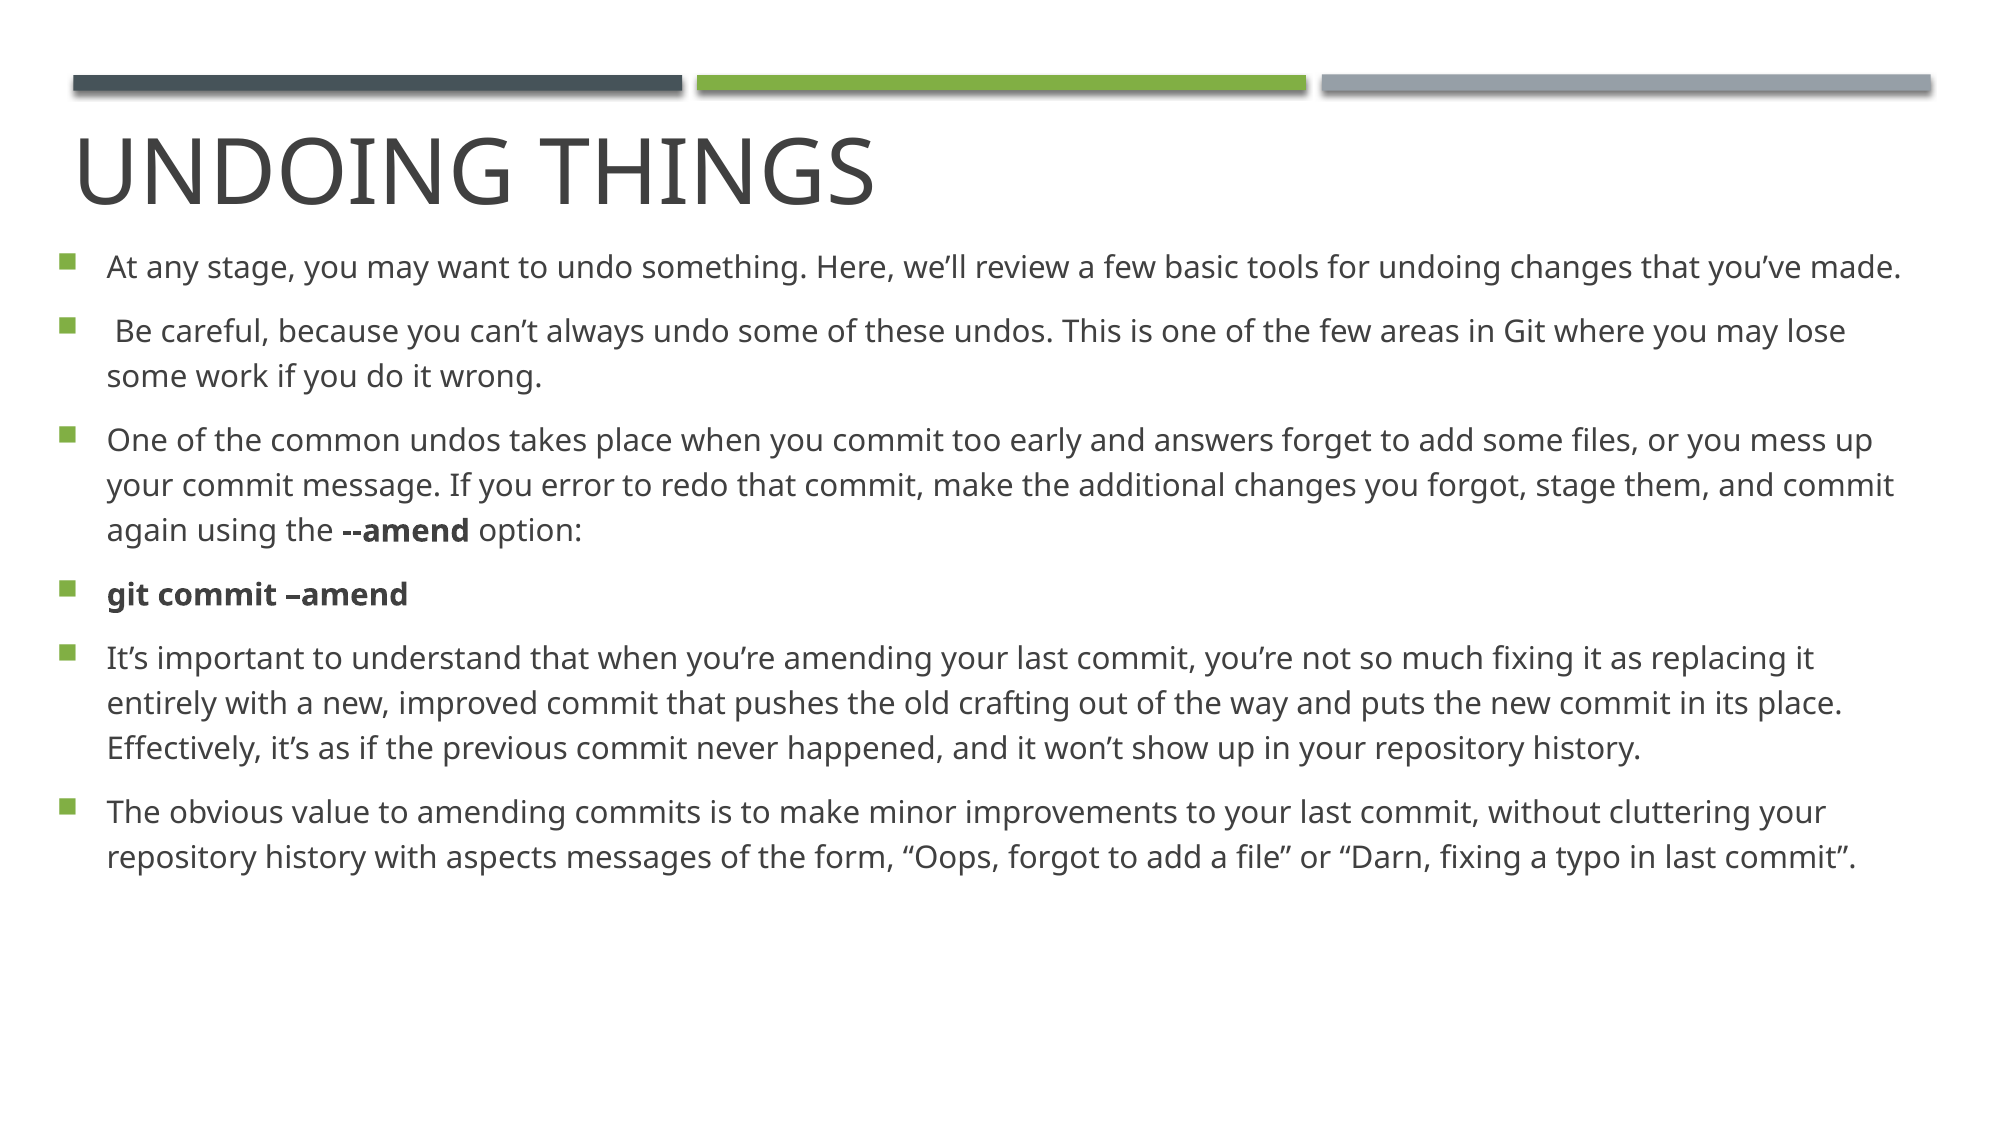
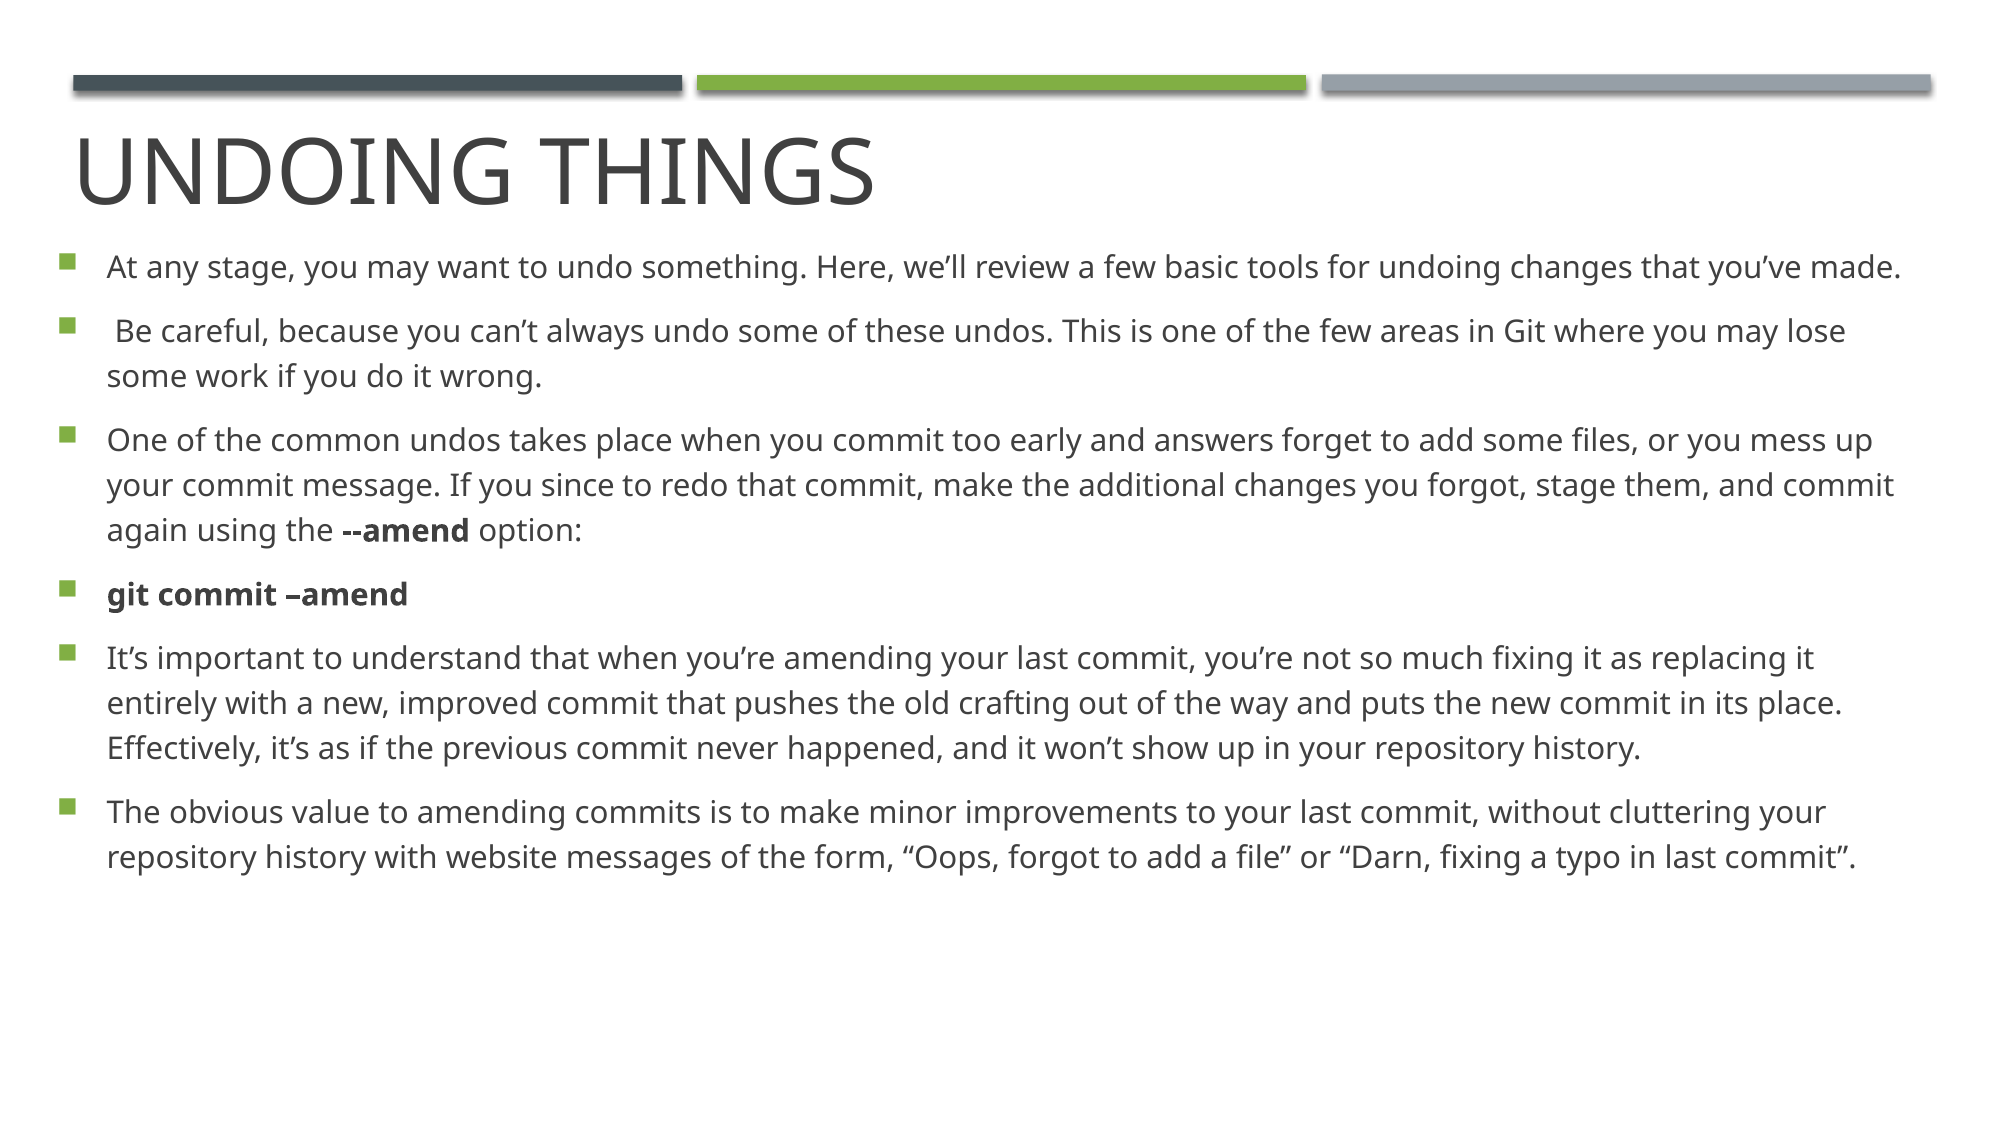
error: error -> since
aspects: aspects -> website
